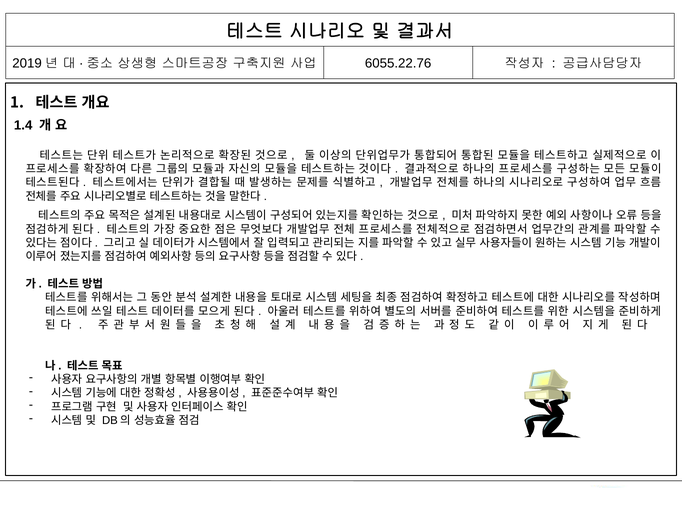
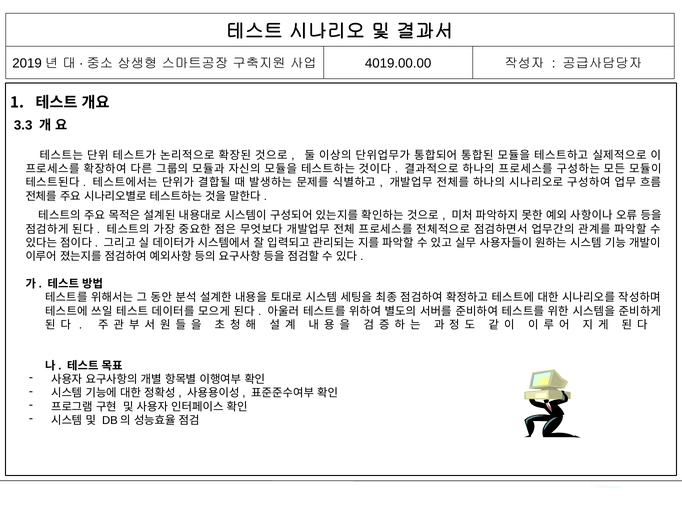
6055.22.76: 6055.22.76 -> 4019.00.00
1.4: 1.4 -> 3.3
